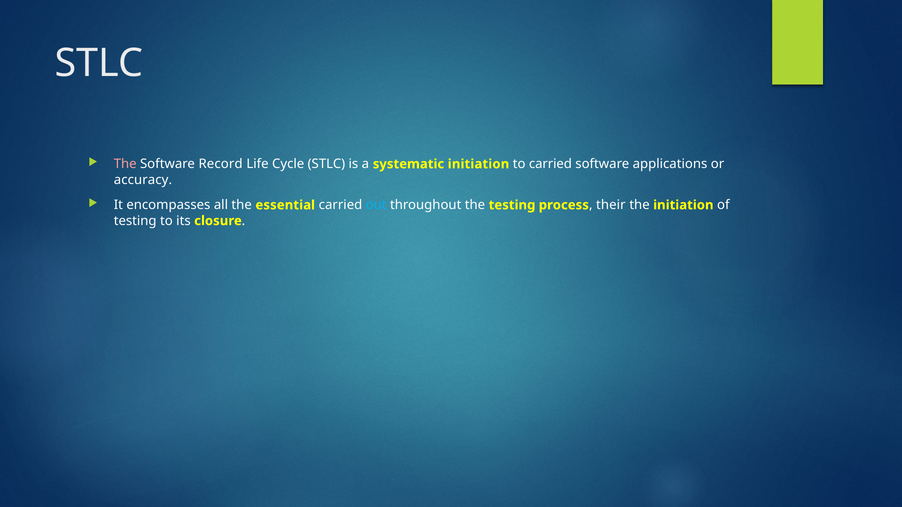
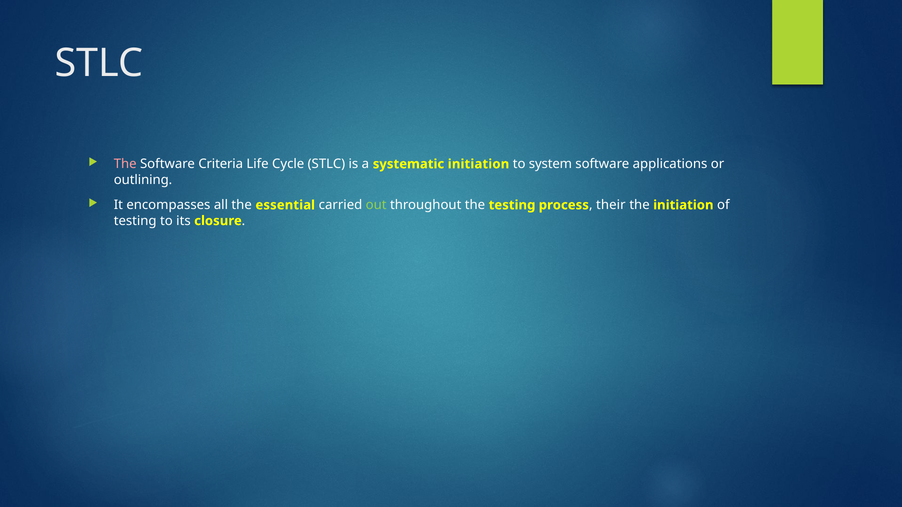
Record: Record -> Criteria
to carried: carried -> system
accuracy: accuracy -> outlining
out colour: light blue -> light green
